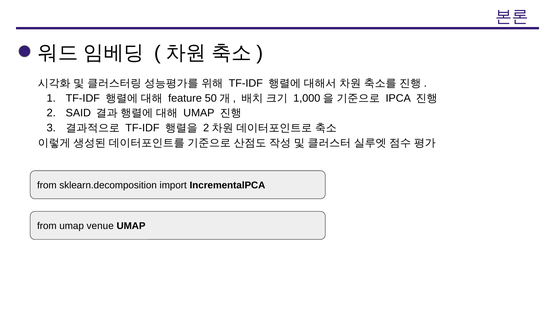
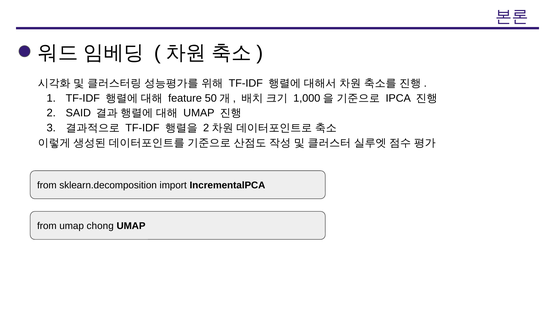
venue: venue -> chong
